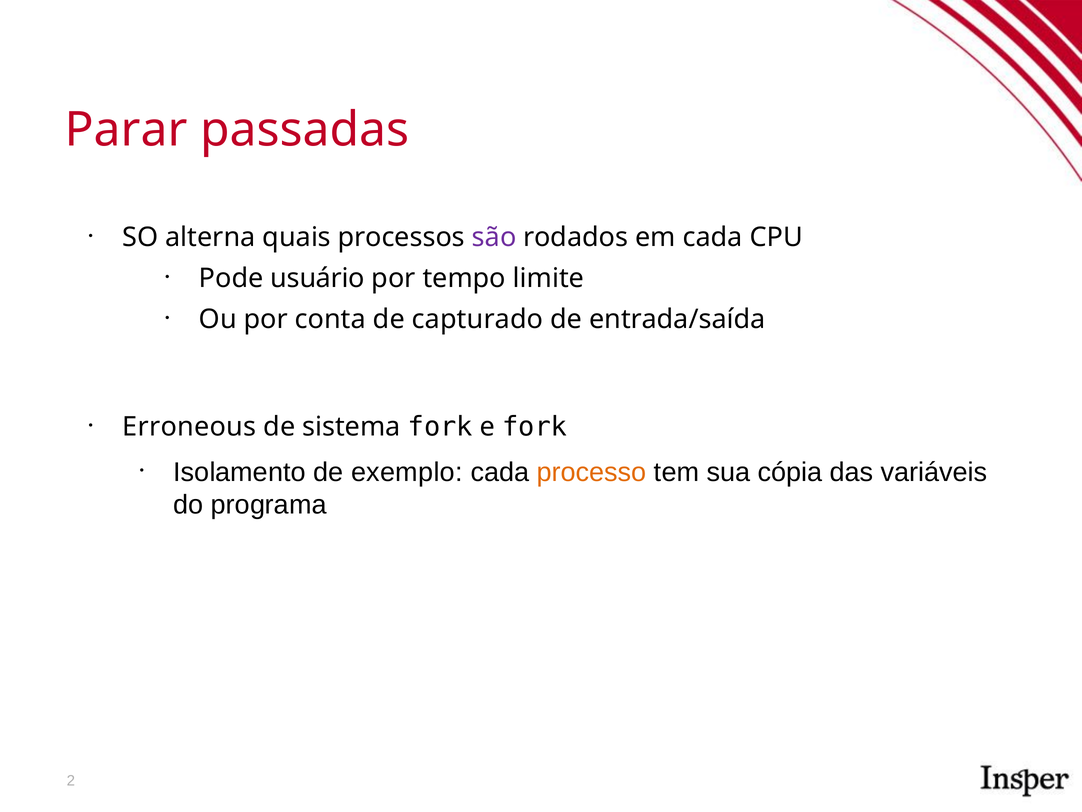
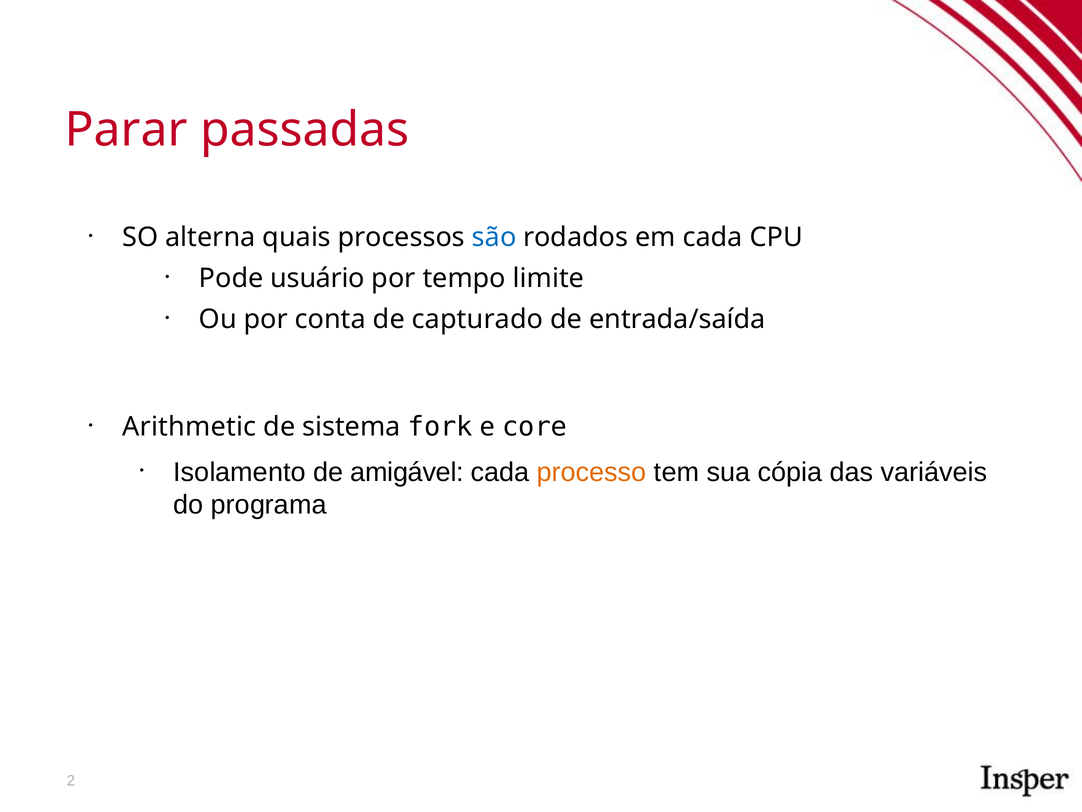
são colour: purple -> blue
Erroneous: Erroneous -> Arithmetic
e fork: fork -> core
exemplo: exemplo -> amigável
